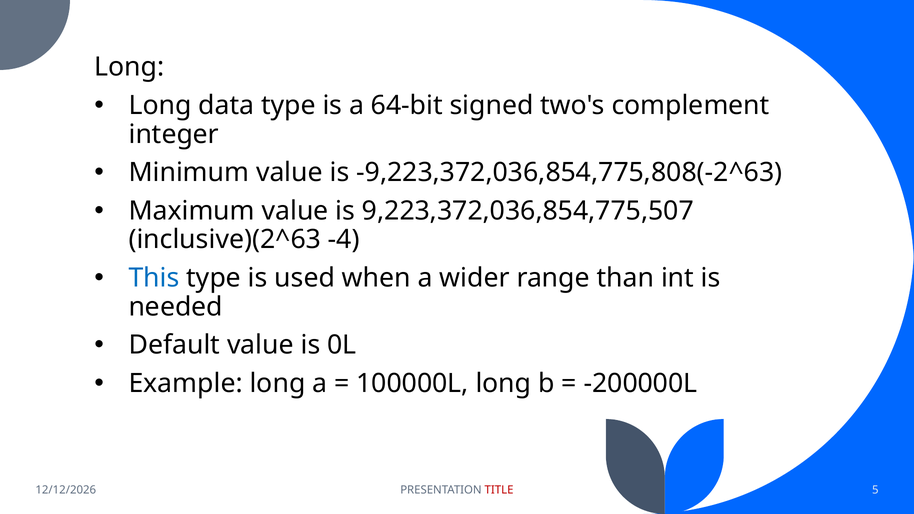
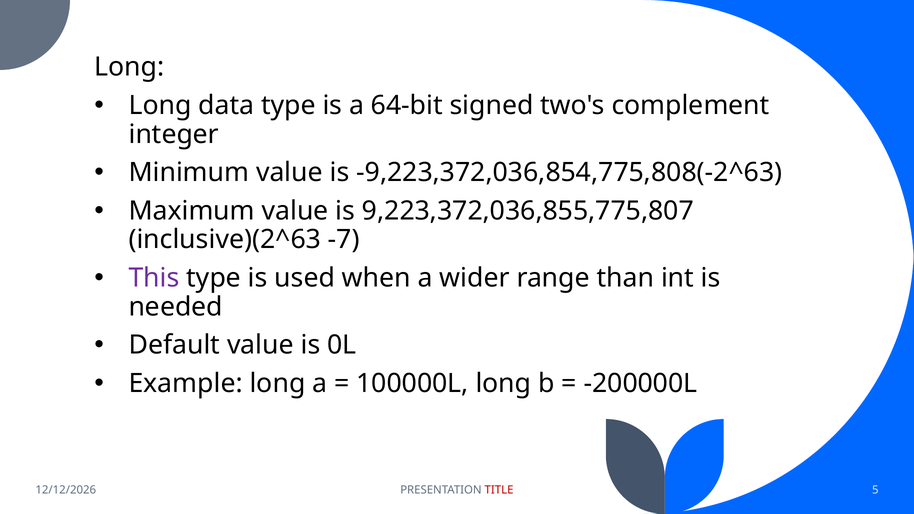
9,223,372,036,854,775,507: 9,223,372,036,854,775,507 -> 9,223,372,036,855,775,807
-4: -4 -> -7
This colour: blue -> purple
